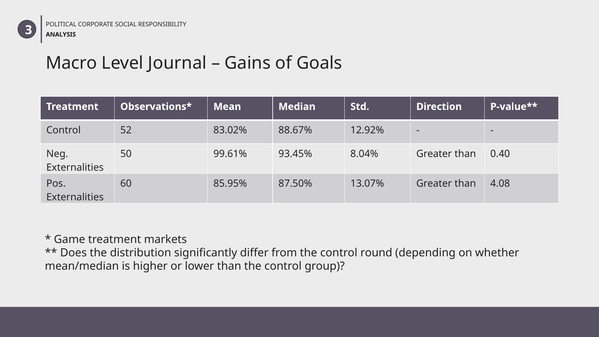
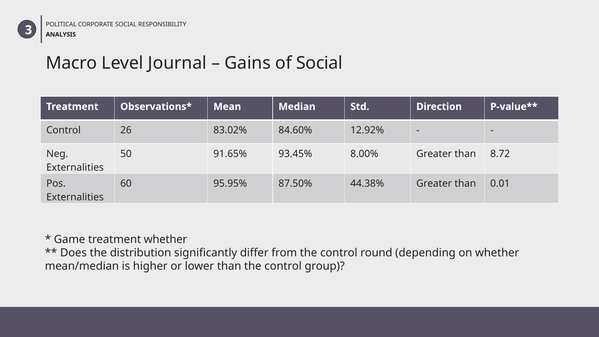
of Goals: Goals -> Social
52: 52 -> 26
88.67%: 88.67% -> 84.60%
99.61%: 99.61% -> 91.65%
8.04%: 8.04% -> 8.00%
0.40: 0.40 -> 8.72
85.95%: 85.95% -> 95.95%
13.07%: 13.07% -> 44.38%
4.08: 4.08 -> 0.01
treatment markets: markets -> whether
